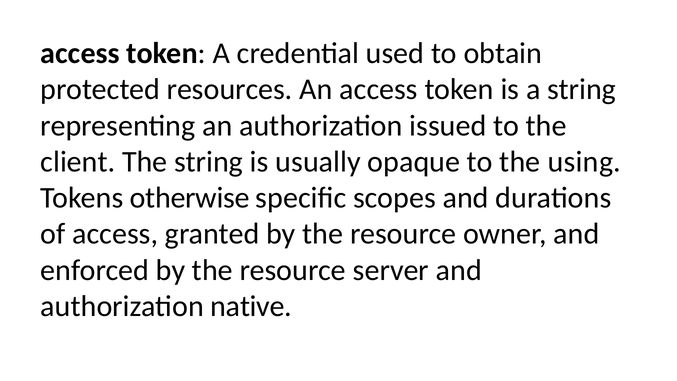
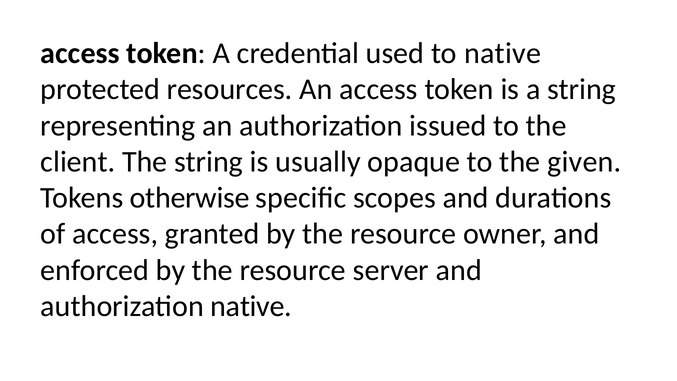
to obtain: obtain -> native
using: using -> given
